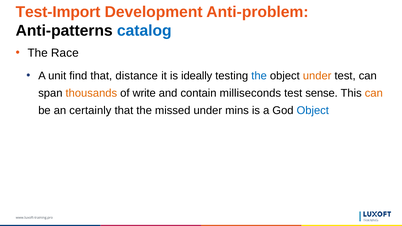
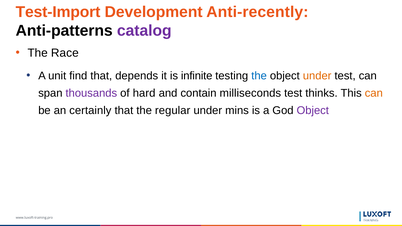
Anti-problem: Anti-problem -> Anti-recently
catalog colour: blue -> purple
distance: distance -> depends
ideally: ideally -> infinite
thousands colour: orange -> purple
write: write -> hard
sense: sense -> thinks
missed: missed -> regular
Object at (313, 111) colour: blue -> purple
